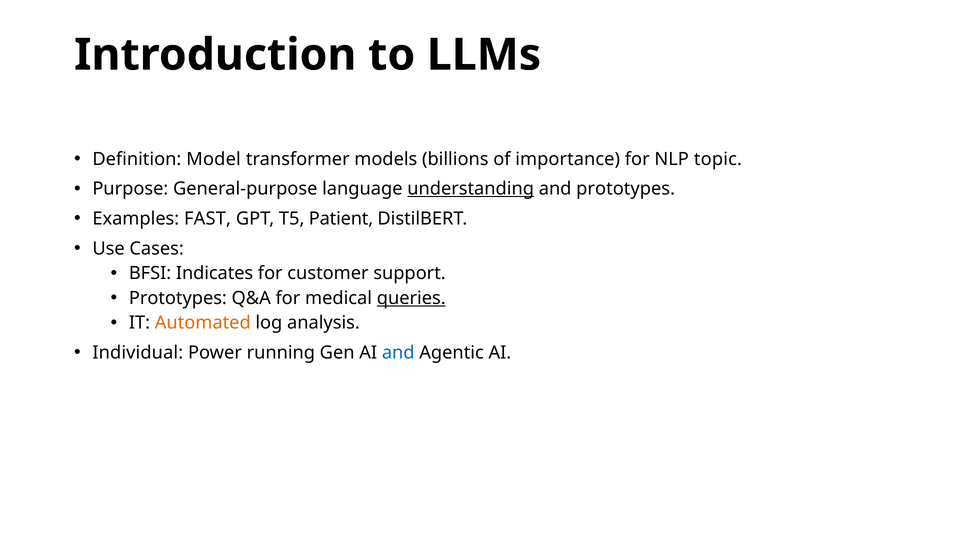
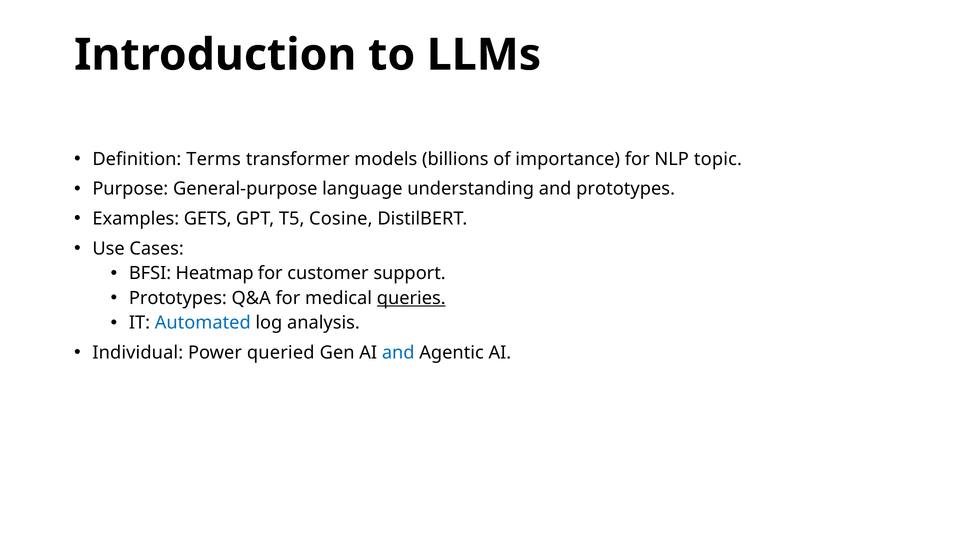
Model: Model -> Terms
understanding underline: present -> none
FAST: FAST -> GETS
Patient: Patient -> Cosine
Indicates: Indicates -> Heatmap
Automated colour: orange -> blue
running: running -> queried
